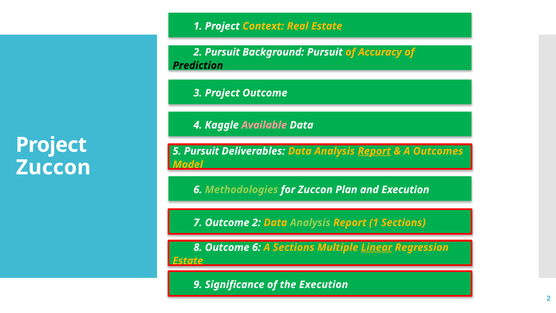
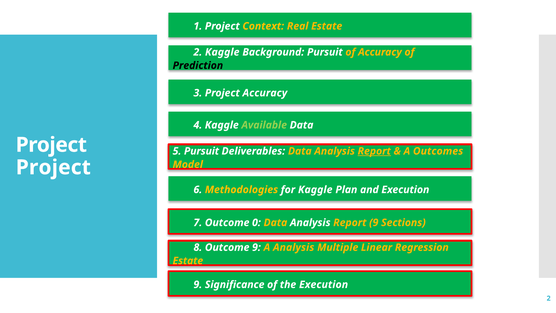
2 Pursuit: Pursuit -> Kaggle
Project Outcome: Outcome -> Accuracy
Available colour: pink -> light green
Zuccon at (53, 167): Zuccon -> Project
Methodologies colour: light green -> yellow
for Zuccon: Zuccon -> Kaggle
Outcome 2: 2 -> 0
Analysis at (310, 222) colour: light green -> white
Report 1: 1 -> 9
Outcome 6: 6 -> 9
A Sections: Sections -> Analysis
Linear underline: present -> none
